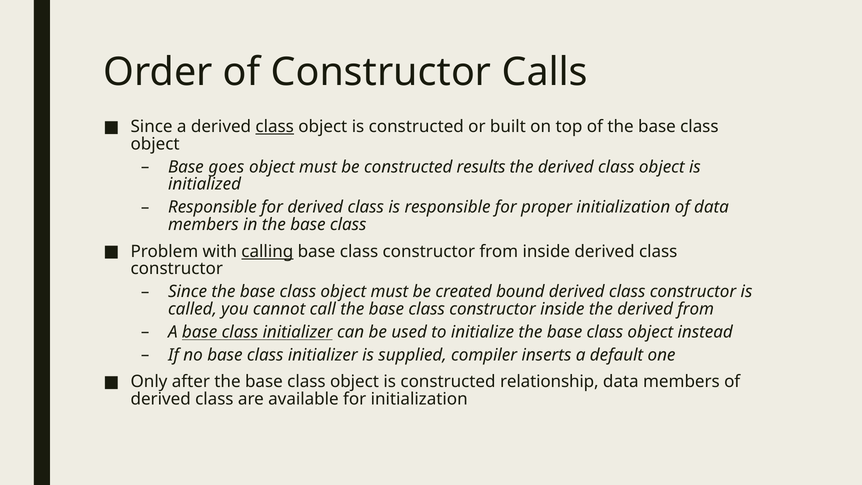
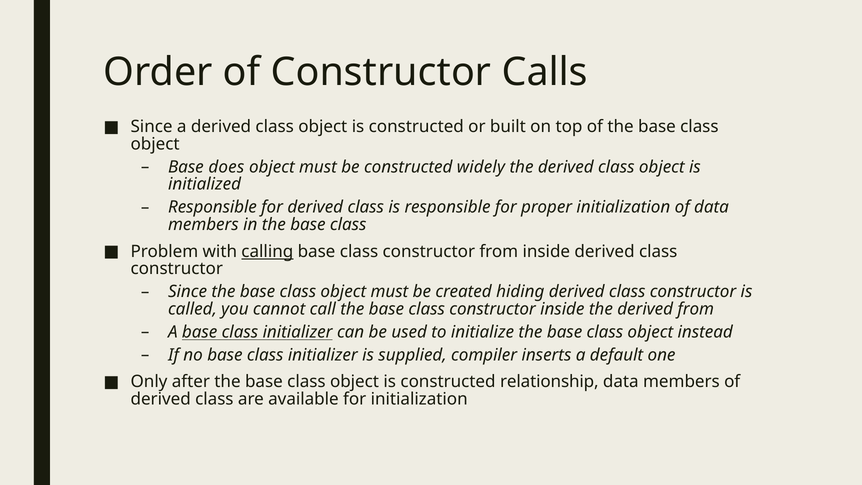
class at (275, 127) underline: present -> none
goes: goes -> does
results: results -> widely
bound: bound -> hiding
